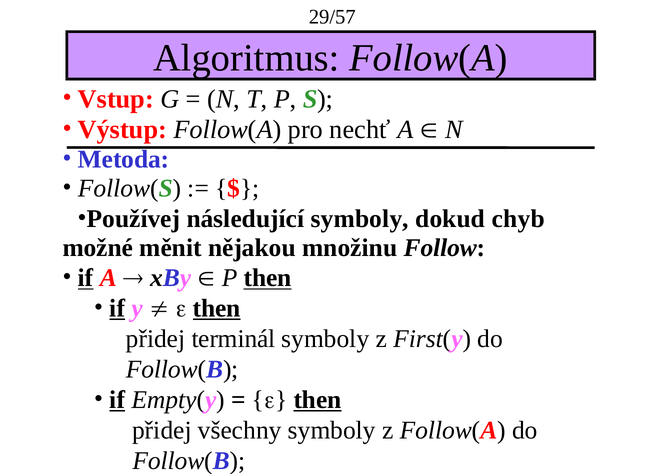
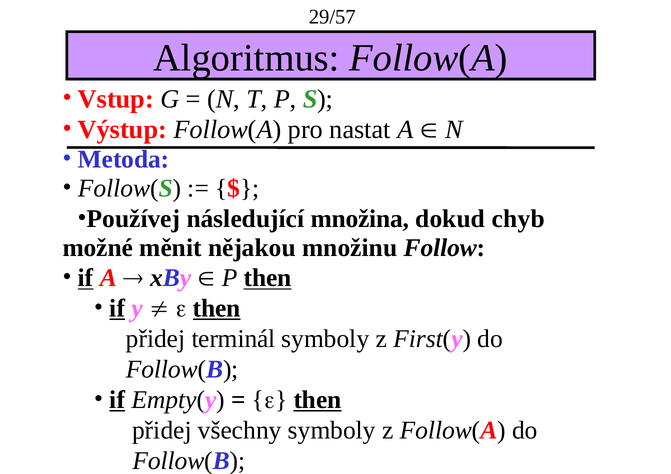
nechť: nechť -> nastat
následující symboly: symboly -> množina
